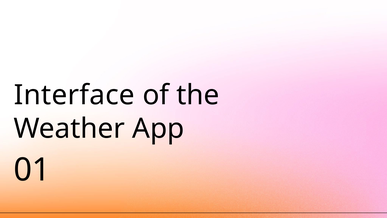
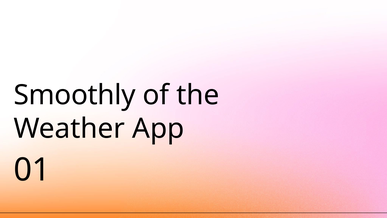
Interface: Interface -> Smoothly
